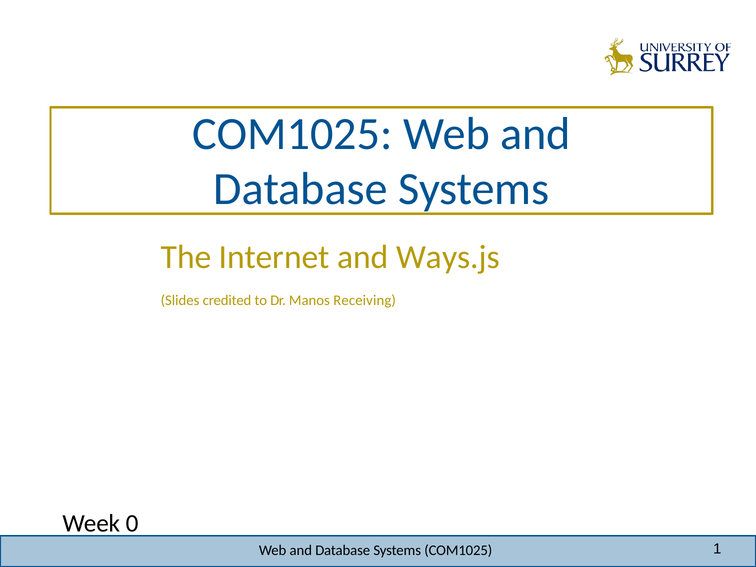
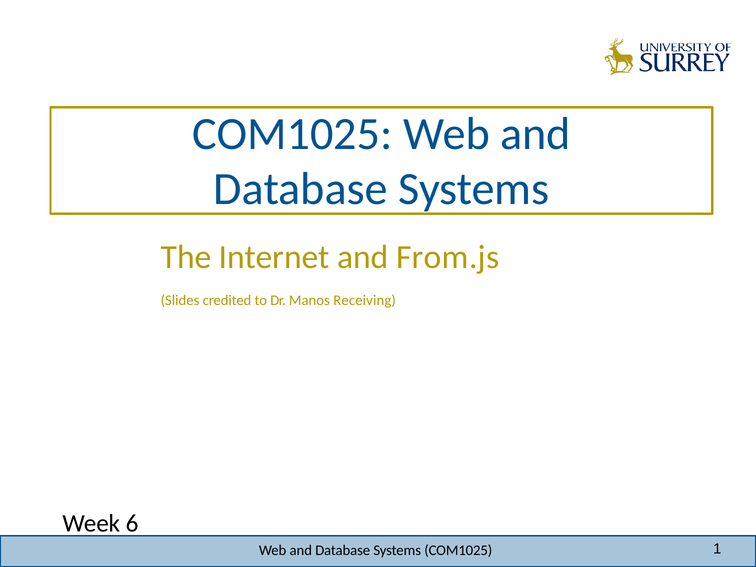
Ways.js: Ways.js -> From.js
0: 0 -> 6
